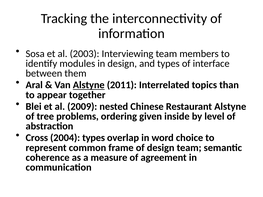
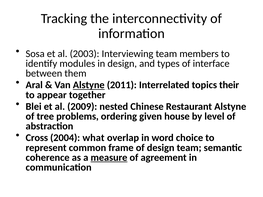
than: than -> their
inside: inside -> house
2004 types: types -> what
measure underline: none -> present
